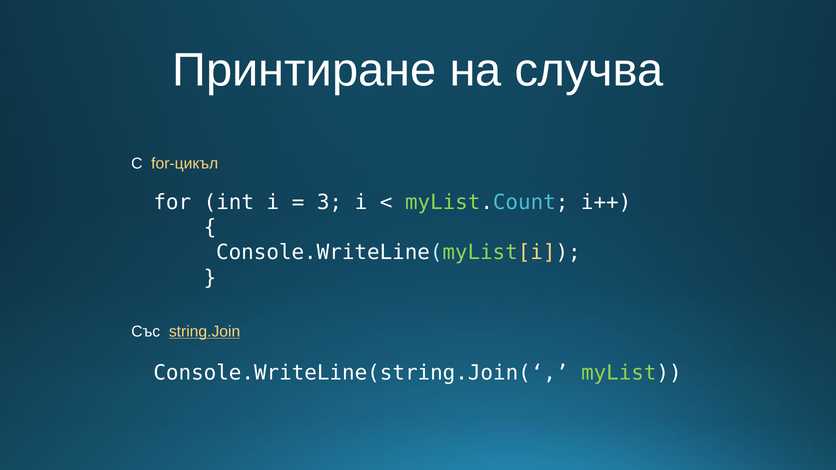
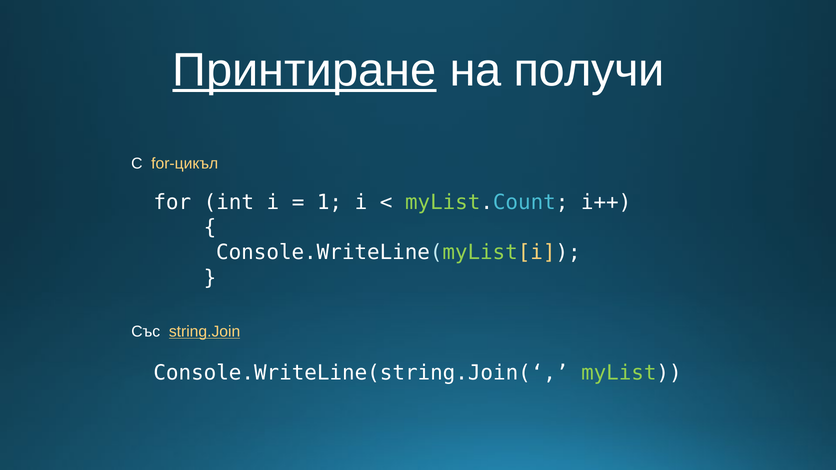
Принтиране underline: none -> present
случва: случва -> получи
3: 3 -> 1
